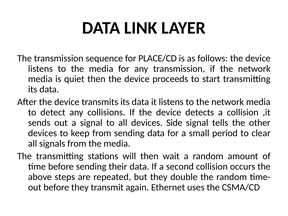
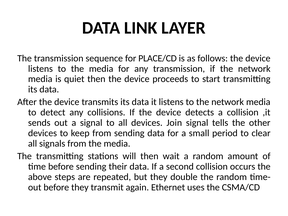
Side: Side -> Join
